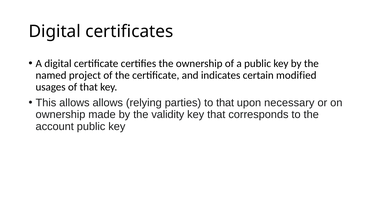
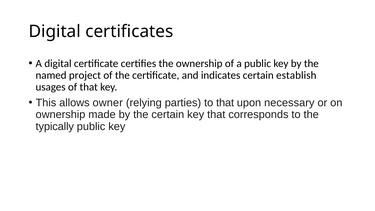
modified: modified -> establish
allows allows: allows -> owner
the validity: validity -> certain
account: account -> typically
